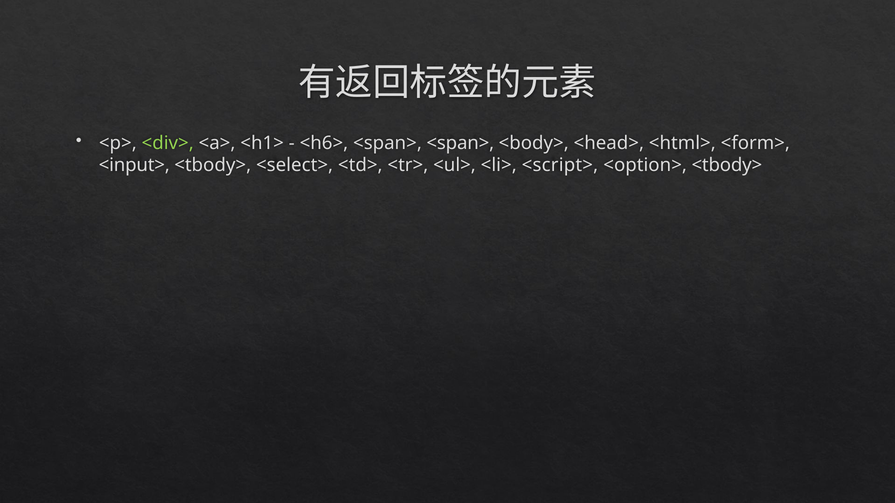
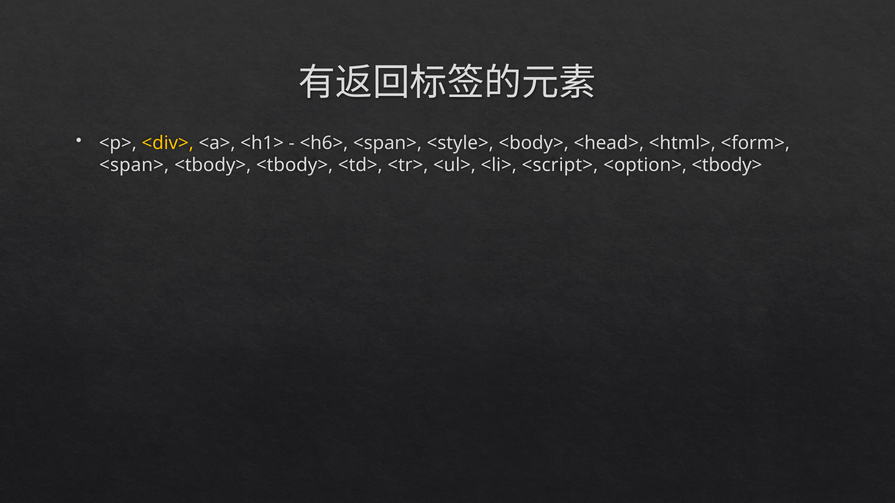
<div> colour: light green -> yellow
<span> <span>: <span> -> <style>
<input> at (134, 165): <input> -> <span>
<tbody> <select>: <select> -> <tbody>
